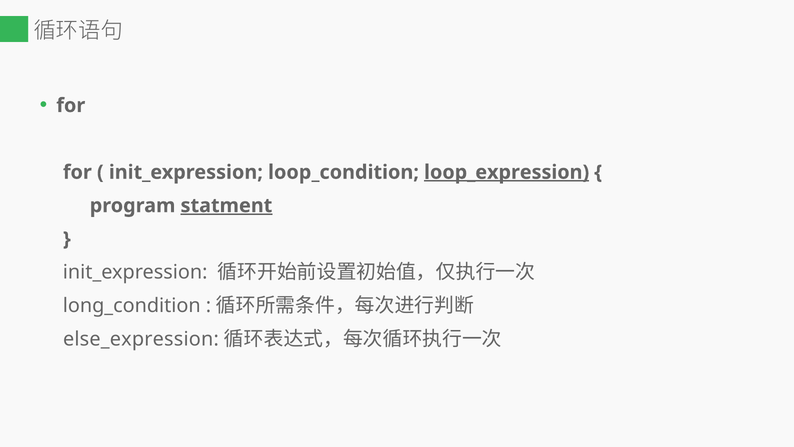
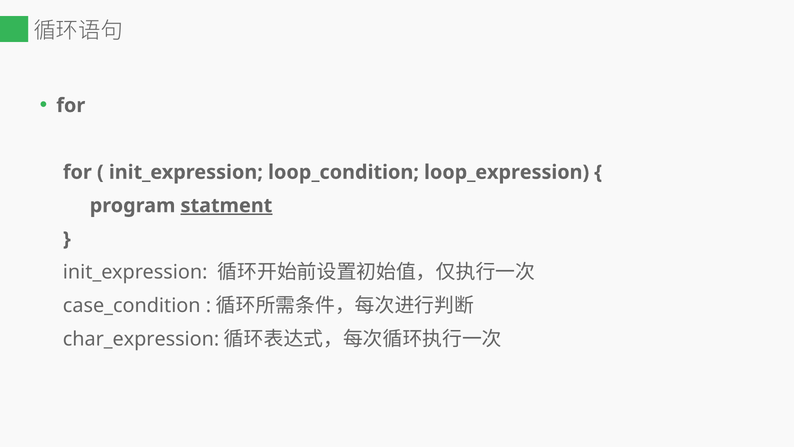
loop_expression underline: present -> none
long_condition: long_condition -> case_condition
else_expression: else_expression -> char_expression
